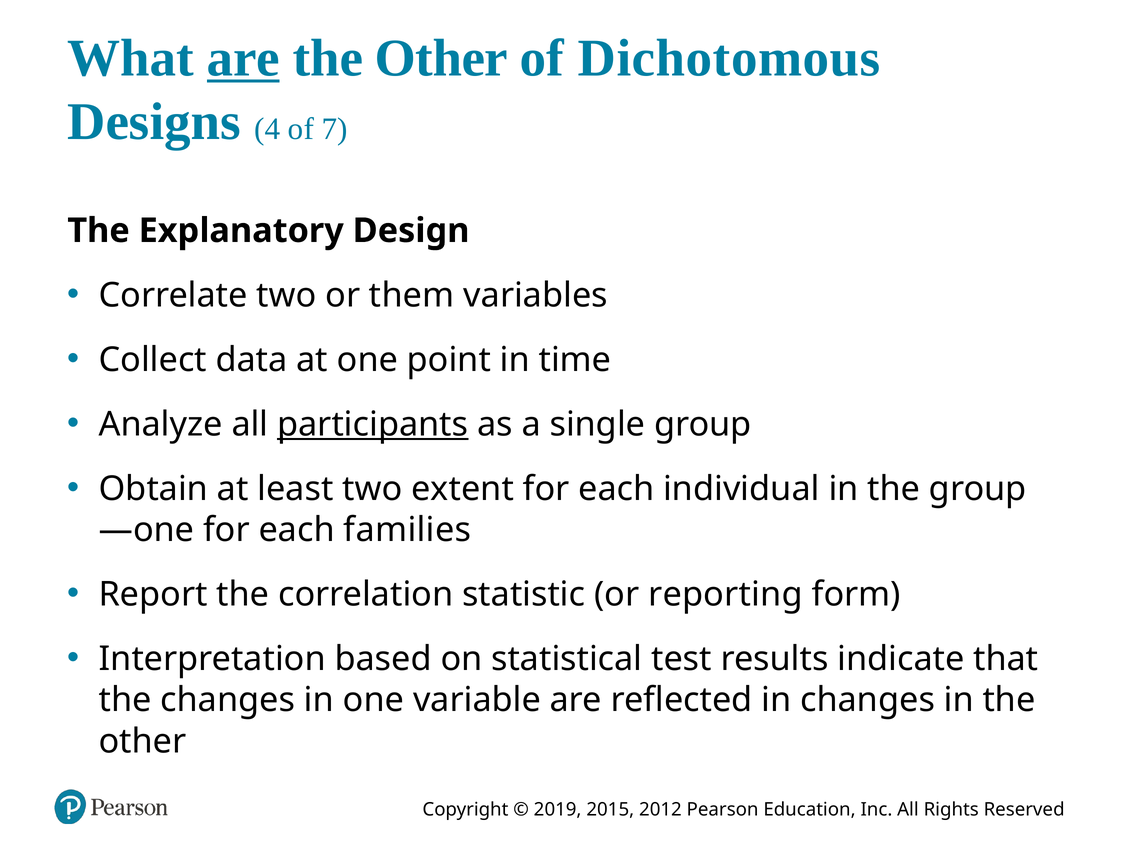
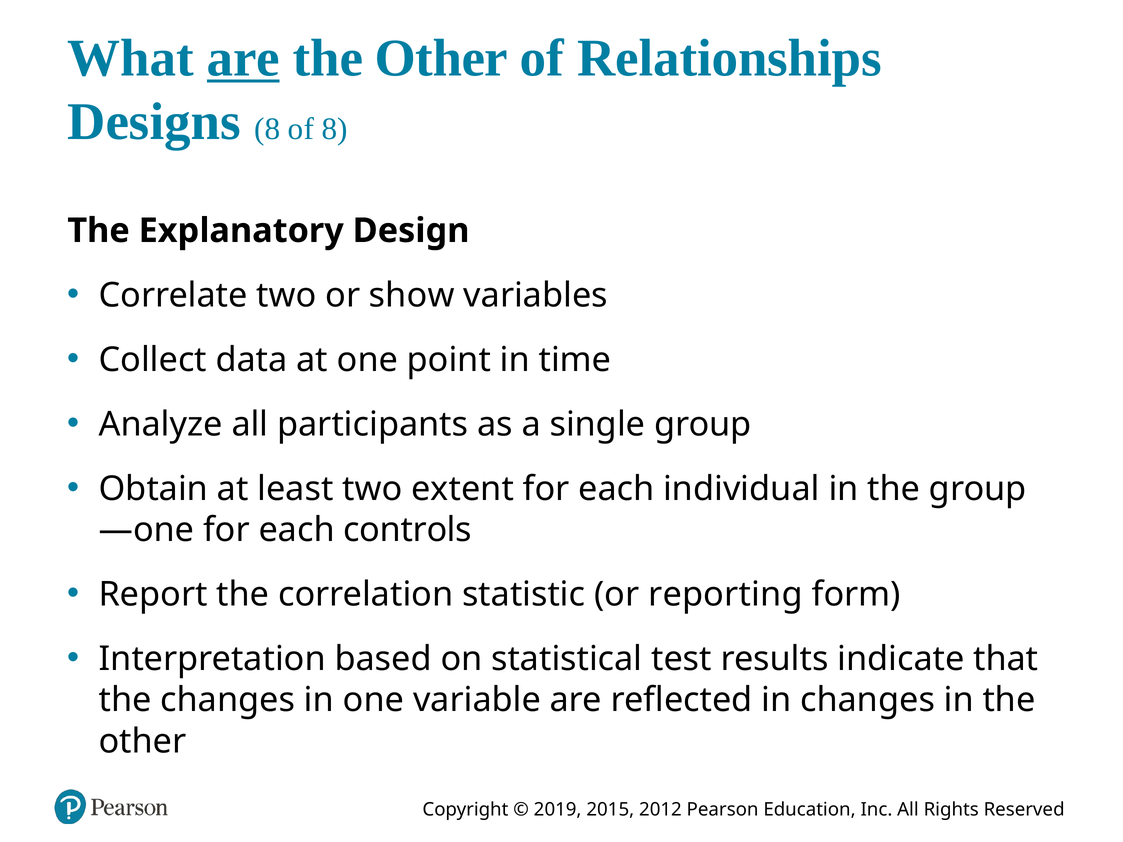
Dichotomous: Dichotomous -> Relationships
Designs 4: 4 -> 8
of 7: 7 -> 8
them: them -> show
participants underline: present -> none
families: families -> controls
